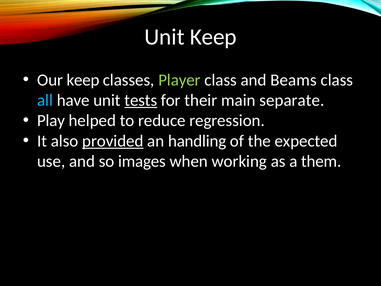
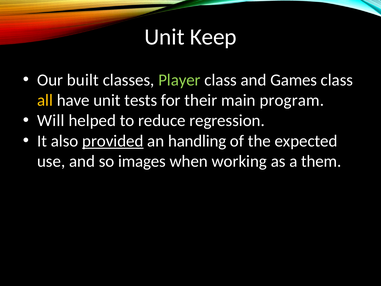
Our keep: keep -> built
Beams: Beams -> Games
all colour: light blue -> yellow
tests underline: present -> none
separate: separate -> program
Play: Play -> Will
